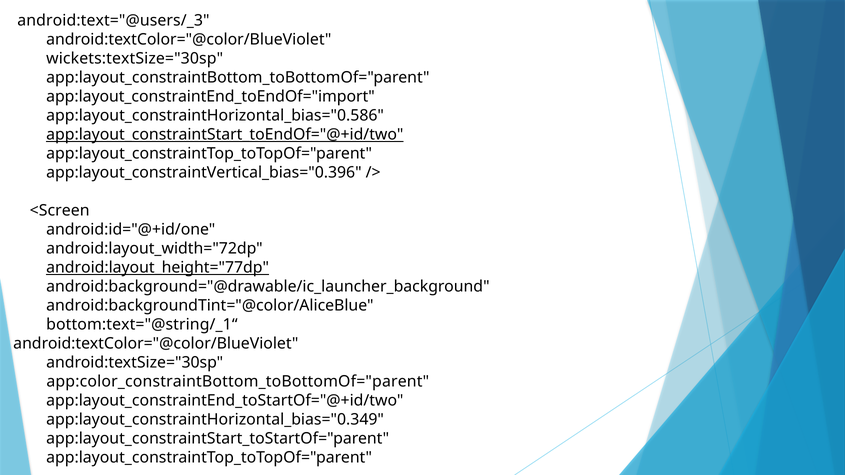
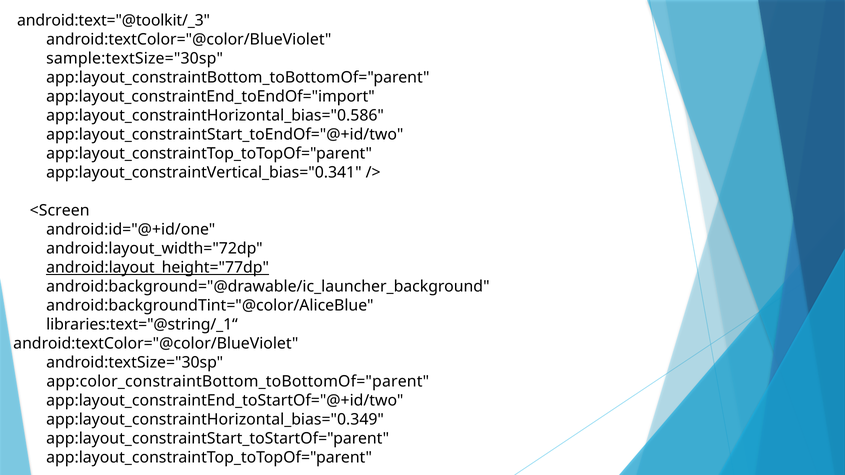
android:text="@users/_3: android:text="@users/_3 -> android:text="@toolkit/_3
wickets:textSize="30sp: wickets:textSize="30sp -> sample:textSize="30sp
app:layout_constraintStart_toEndOf="@+id/two underline: present -> none
app:layout_constraintVertical_bias="0.396: app:layout_constraintVertical_bias="0.396 -> app:layout_constraintVertical_bias="0.341
bottom:text="@string/_1“: bottom:text="@string/_1“ -> libraries:text="@string/_1“
